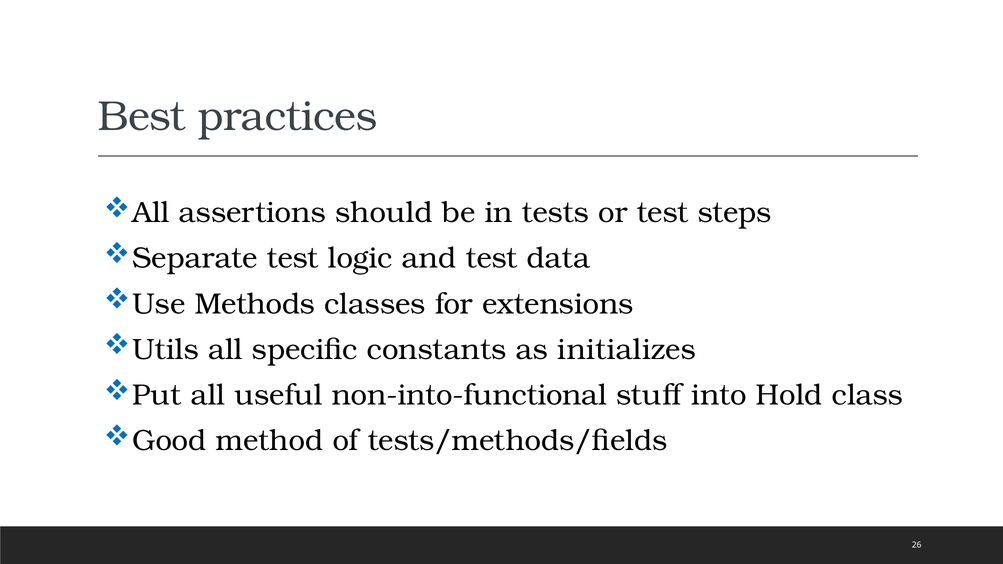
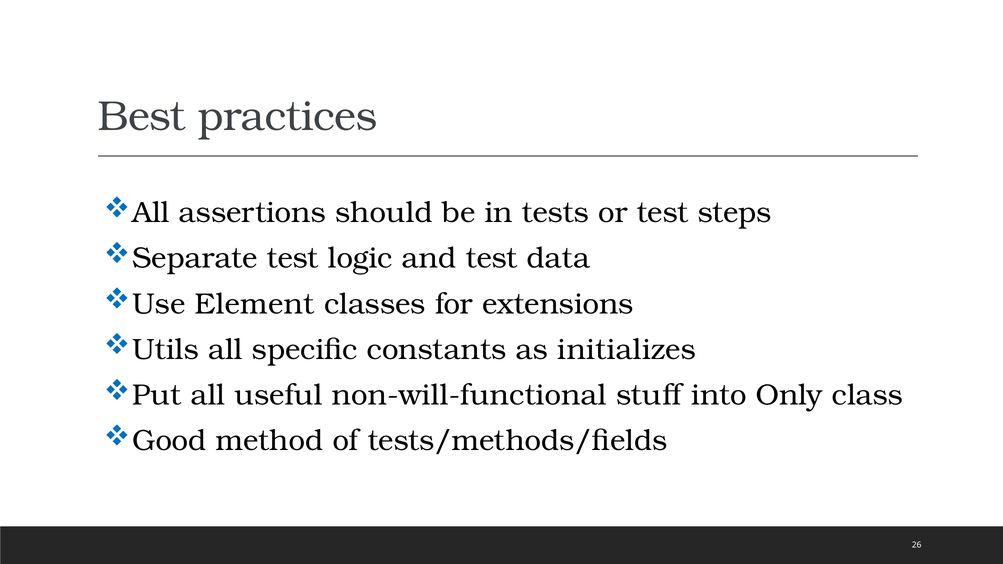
Methods: Methods -> Element
non-into-functional: non-into-functional -> non-will-functional
Hold: Hold -> Only
